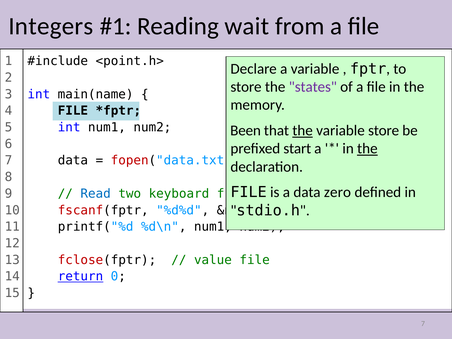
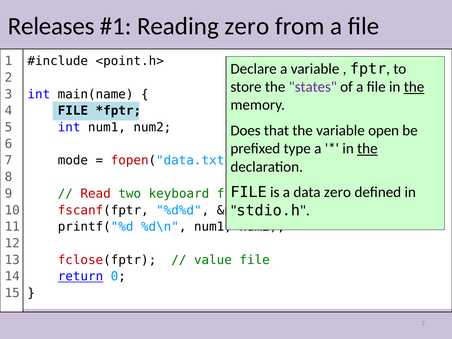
Integers: Integers -> Releases
Reading wait: wait -> zero
the at (414, 87) underline: none -> present
Been: Been -> Does
the at (303, 131) underline: present -> none
variable store: store -> open
start: start -> type
data at (73, 161): data -> mode
Read colour: blue -> red
